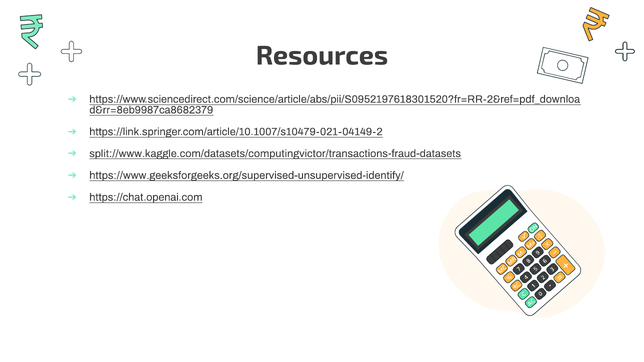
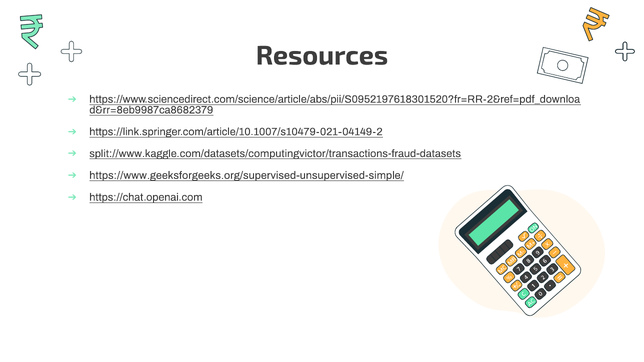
https://www.geeksforgeeks.org/supervised-unsupervised-identify/: https://www.geeksforgeeks.org/supervised-unsupervised-identify/ -> https://www.geeksforgeeks.org/supervised-unsupervised-simple/
